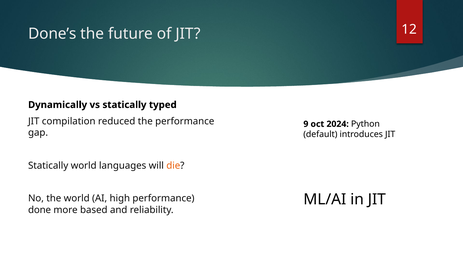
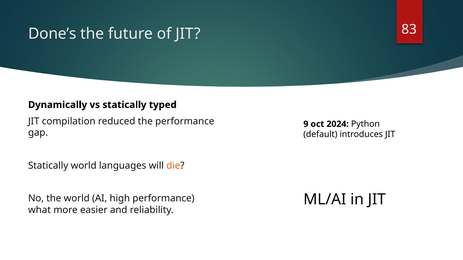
12: 12 -> 83
done: done -> what
based: based -> easier
